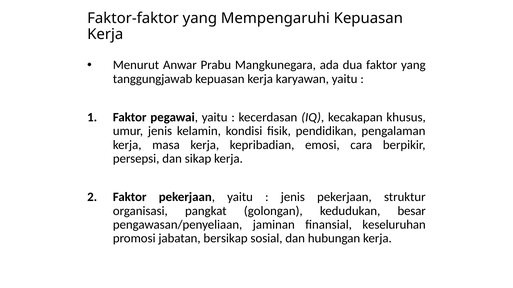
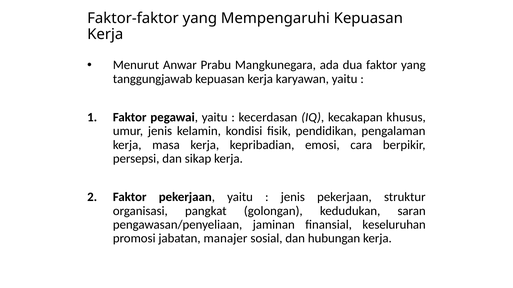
besar: besar -> saran
bersikap: bersikap -> manajer
